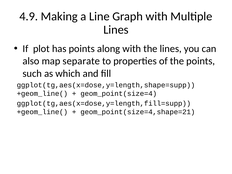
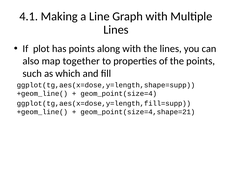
4.9: 4.9 -> 4.1
separate: separate -> together
